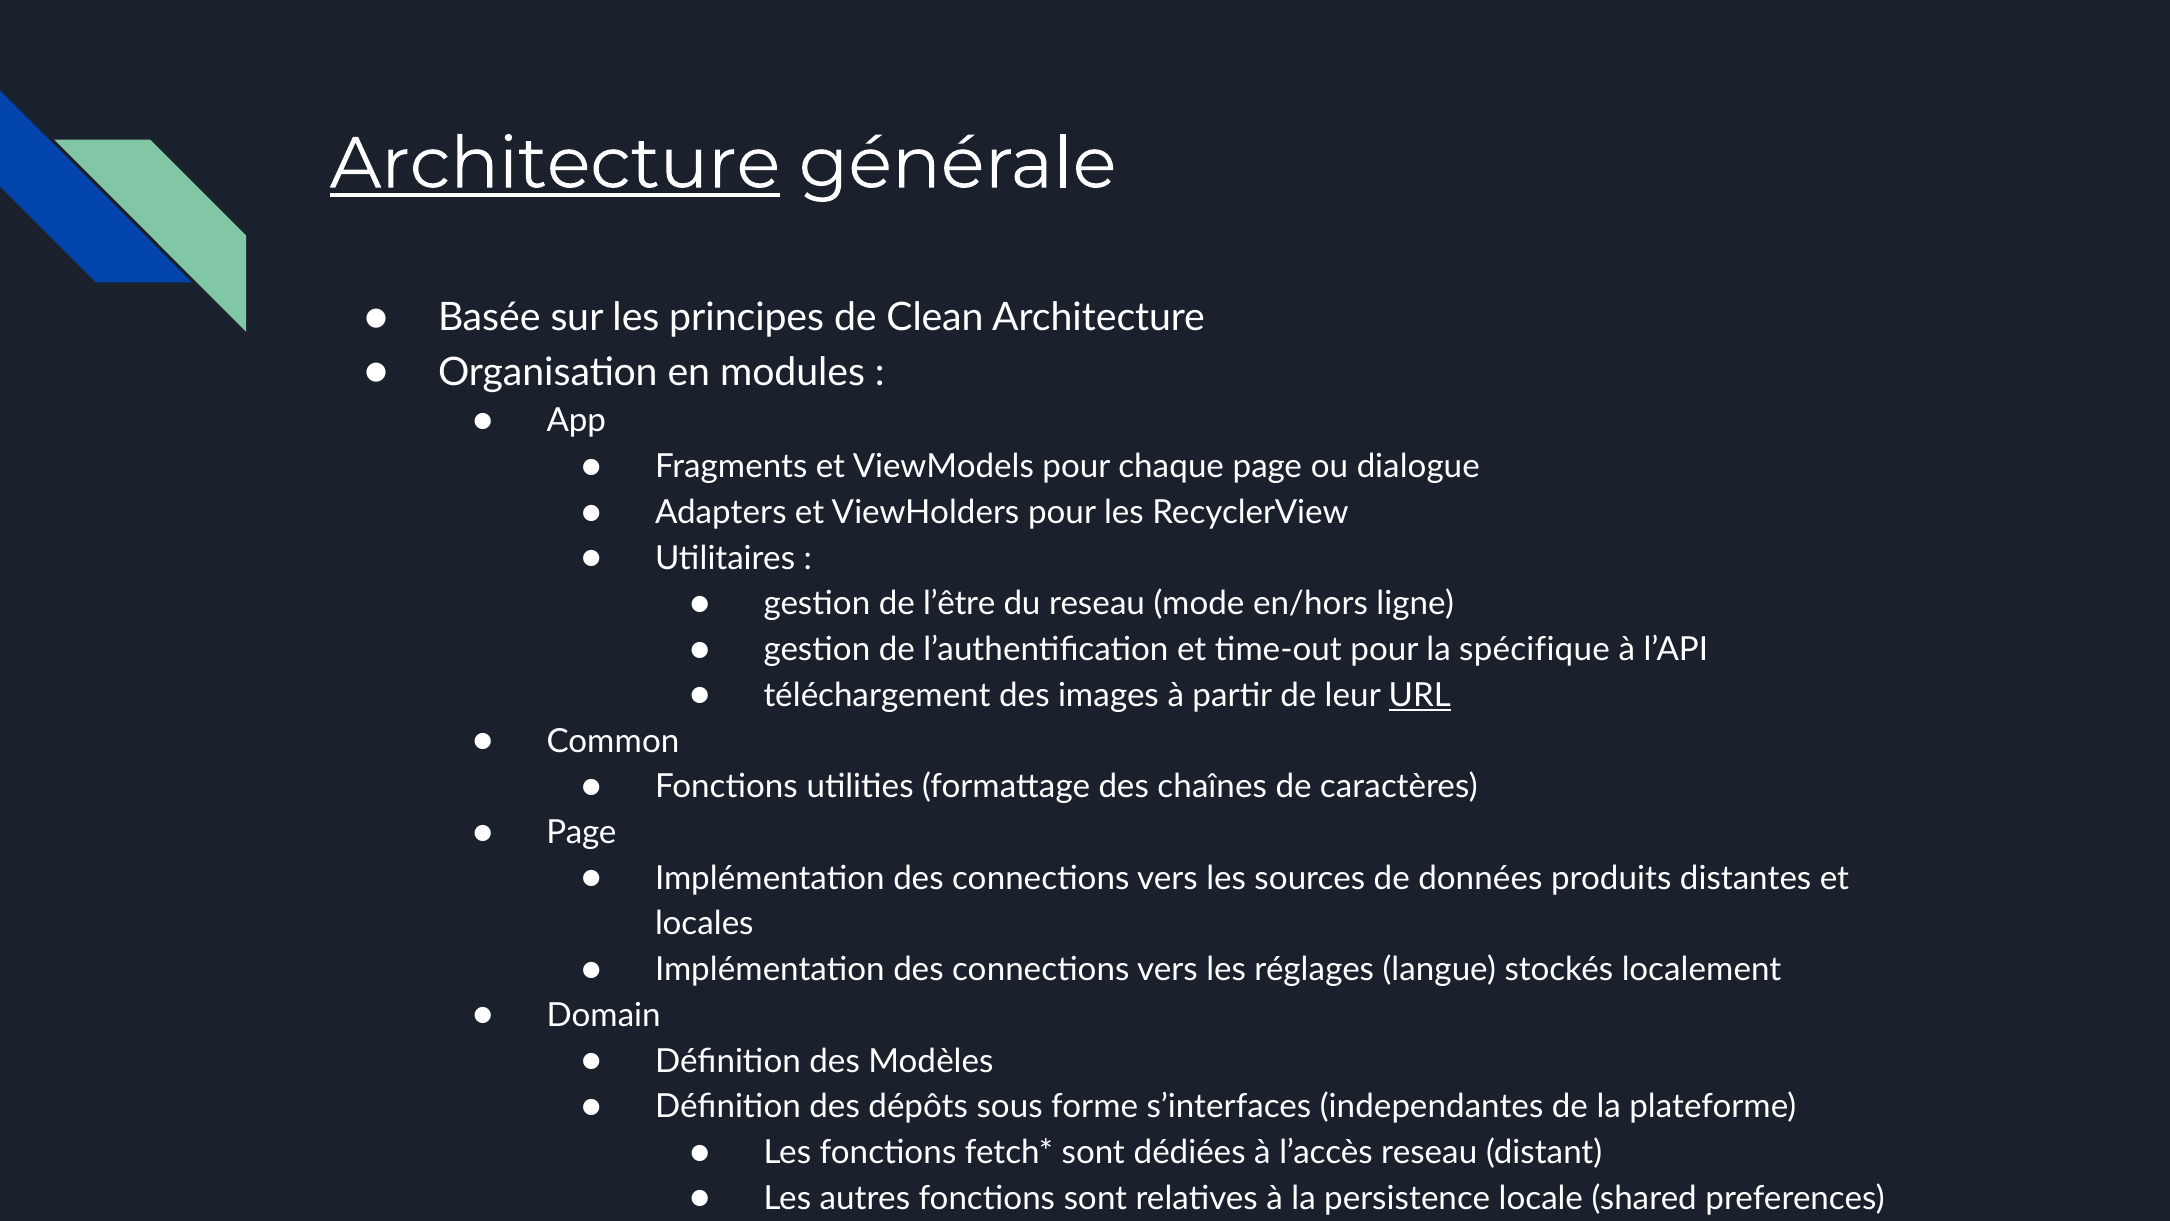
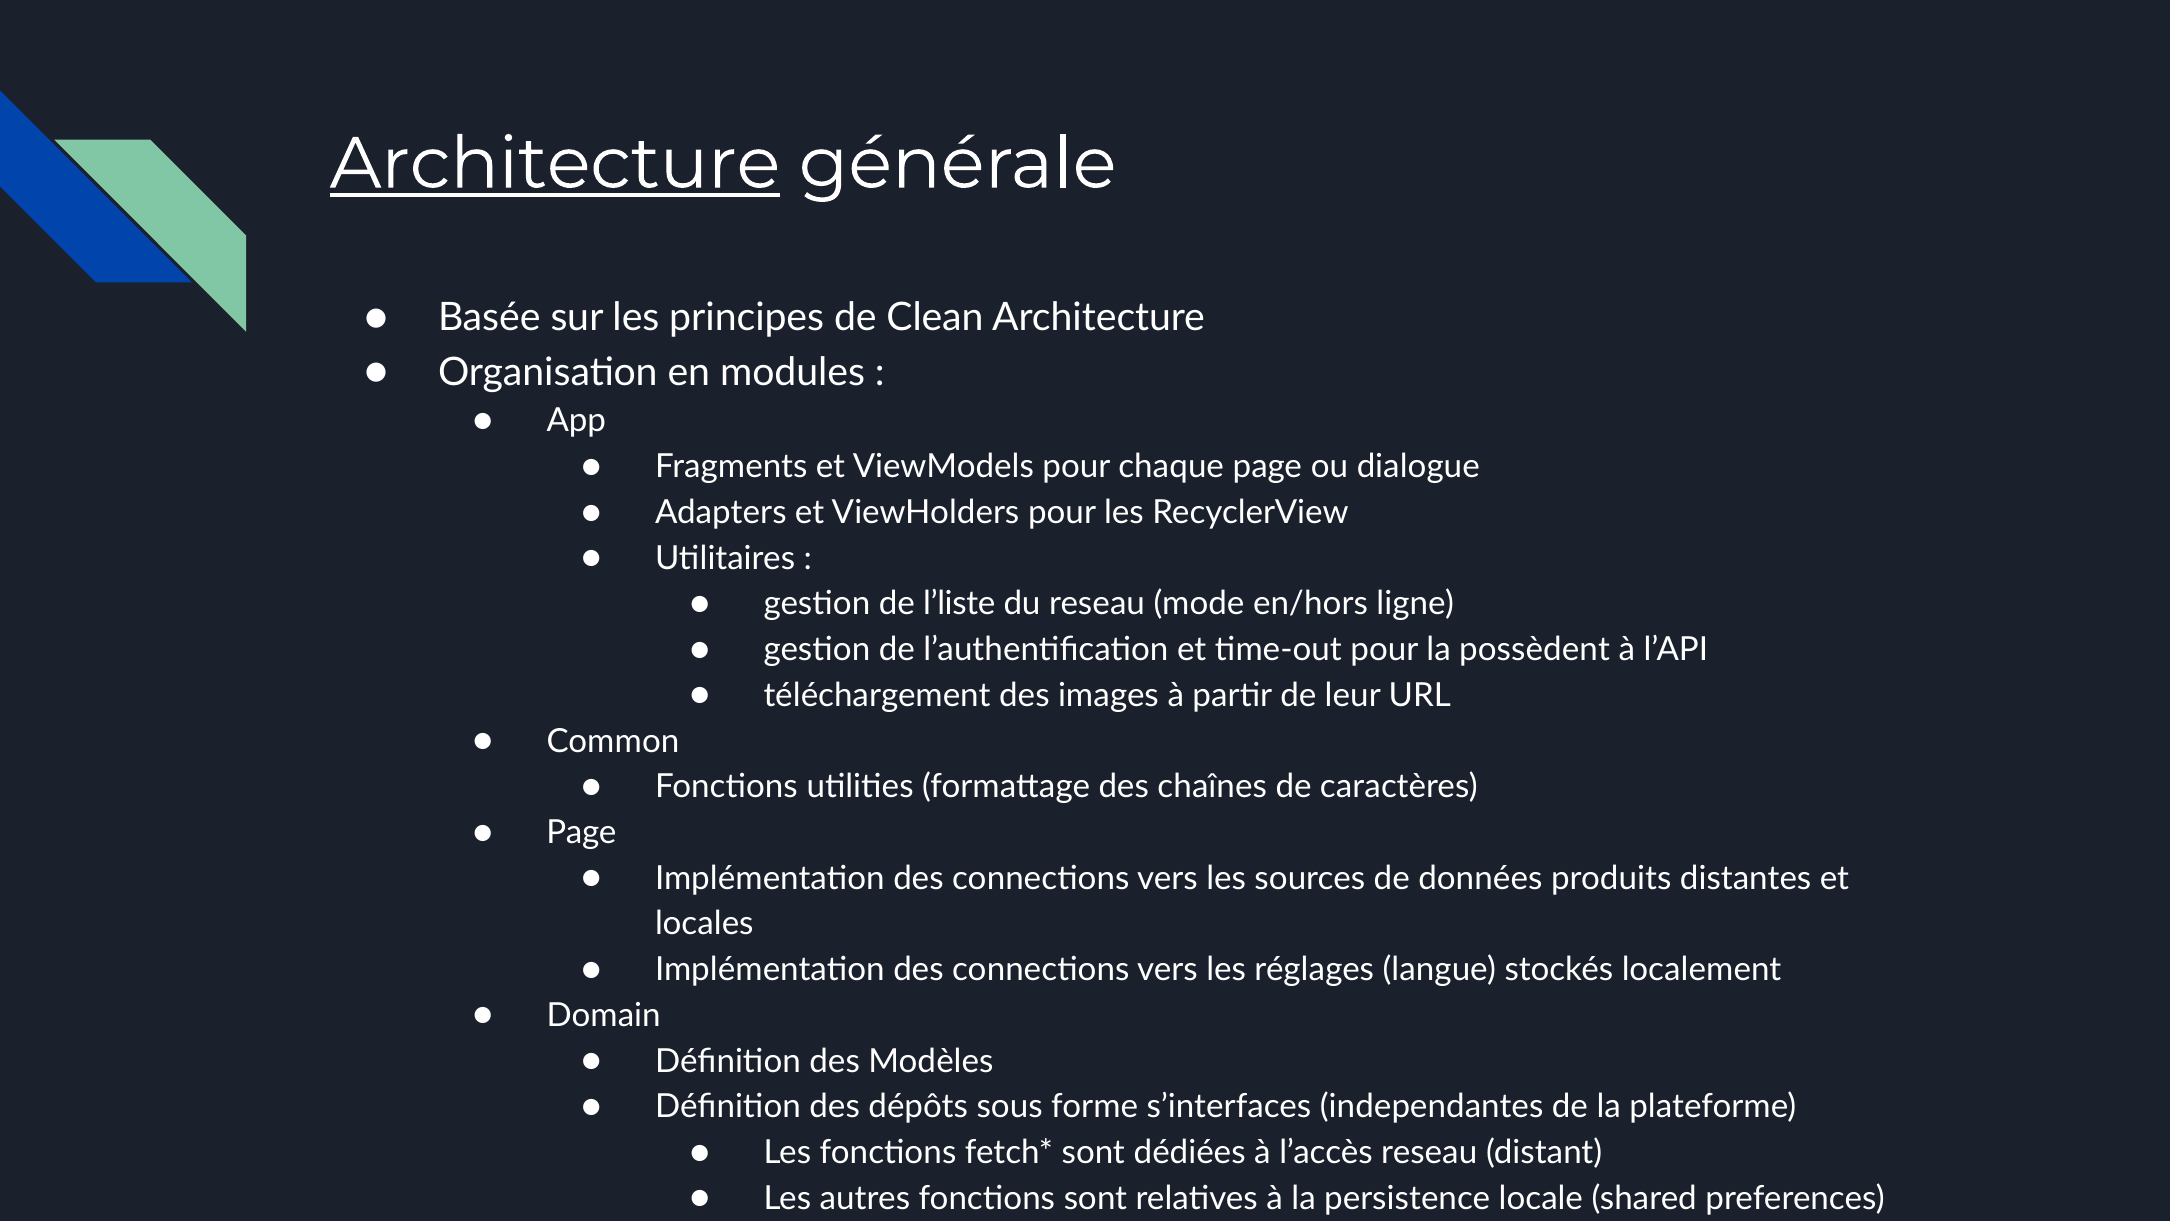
l’être: l’être -> l’liste
spécifique: spécifique -> possèdent
URL underline: present -> none
